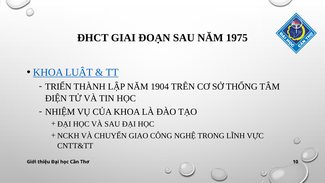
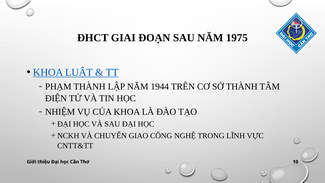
TRIỂN: TRIỂN -> PHẠM
1904: 1904 -> 1944
SỞ THỐNG: THỐNG -> THÀNH
